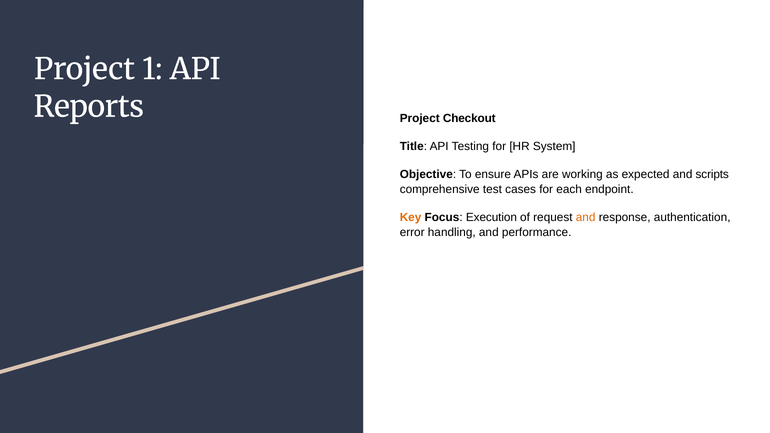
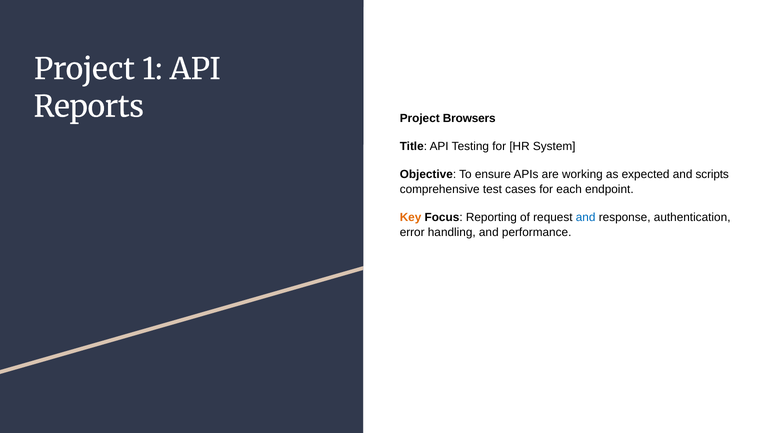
Checkout: Checkout -> Browsers
Execution: Execution -> Reporting
and at (586, 217) colour: orange -> blue
